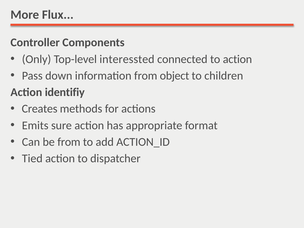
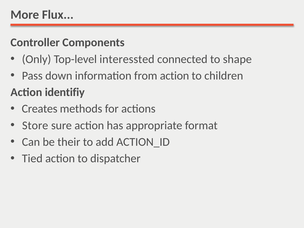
to action: action -> shape
from object: object -> action
Emits: Emits -> Store
be from: from -> their
